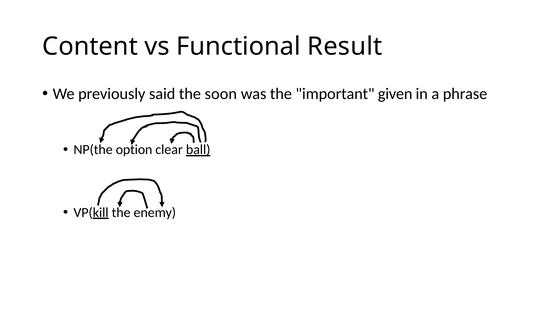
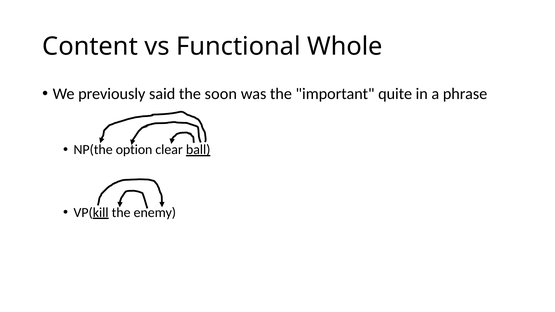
Result: Result -> Whole
given: given -> quite
